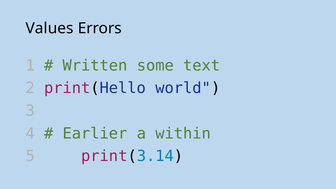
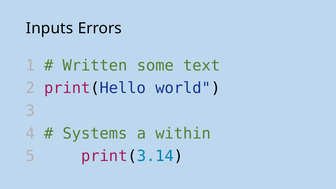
Values: Values -> Inputs
Earlier: Earlier -> Systems
